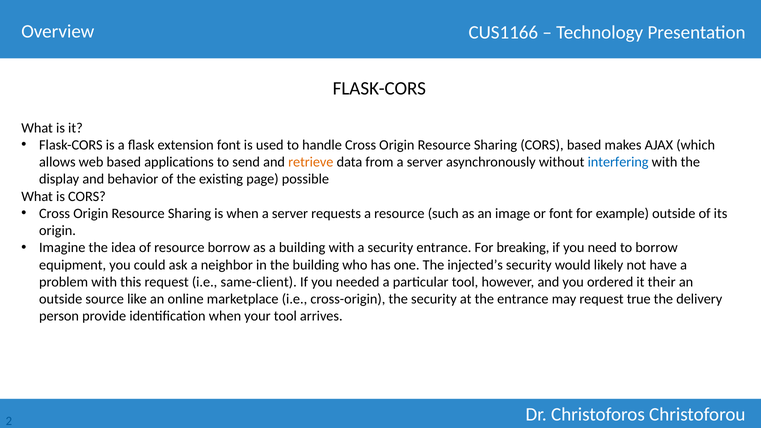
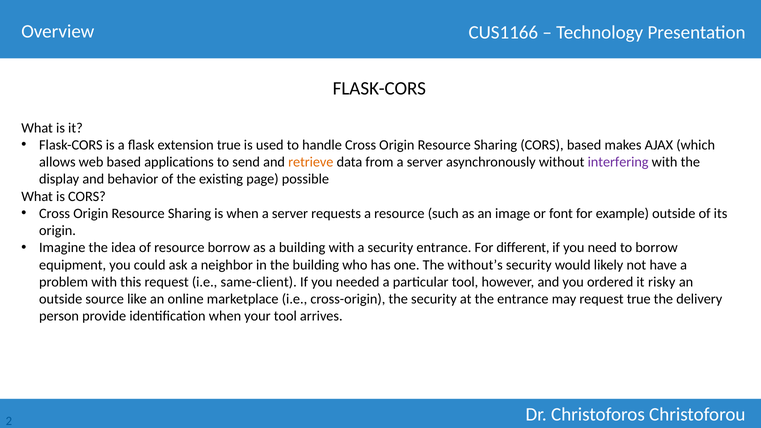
extension font: font -> true
interfering colour: blue -> purple
breaking: breaking -> different
injected’s: injected’s -> without’s
their: their -> risky
